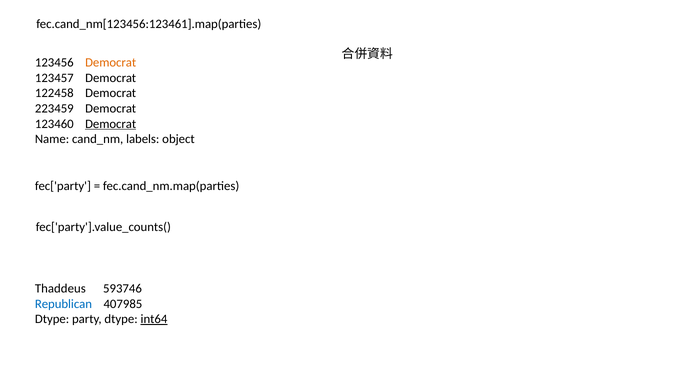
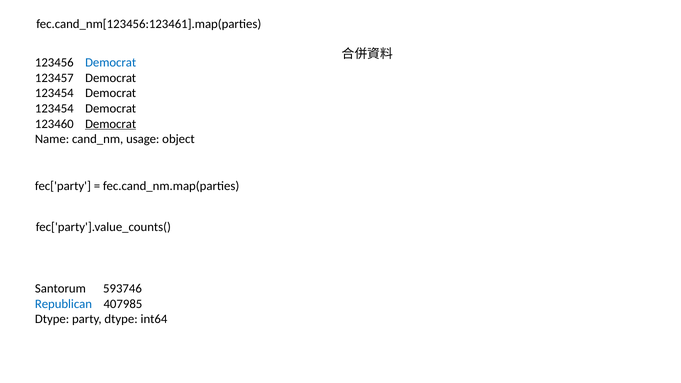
Democrat at (111, 63) colour: orange -> blue
122458 at (54, 93): 122458 -> 123454
223459 at (54, 109): 223459 -> 123454
labels: labels -> usage
Thaddeus: Thaddeus -> Santorum
int64 underline: present -> none
